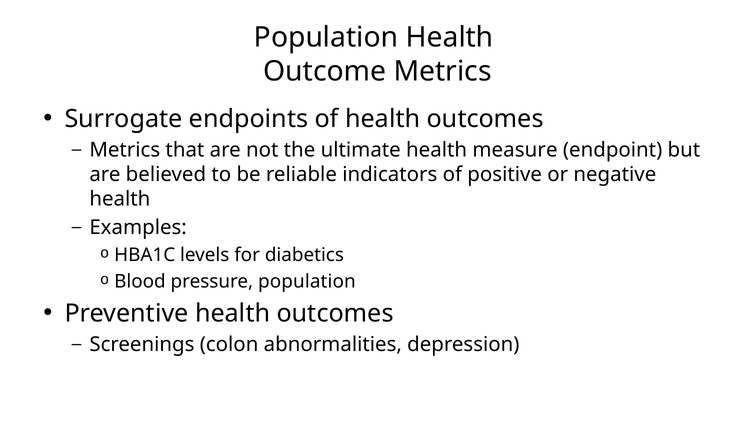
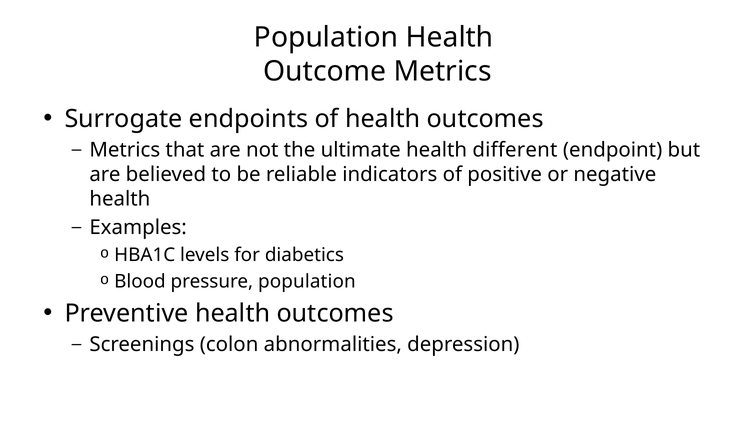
measure: measure -> different
